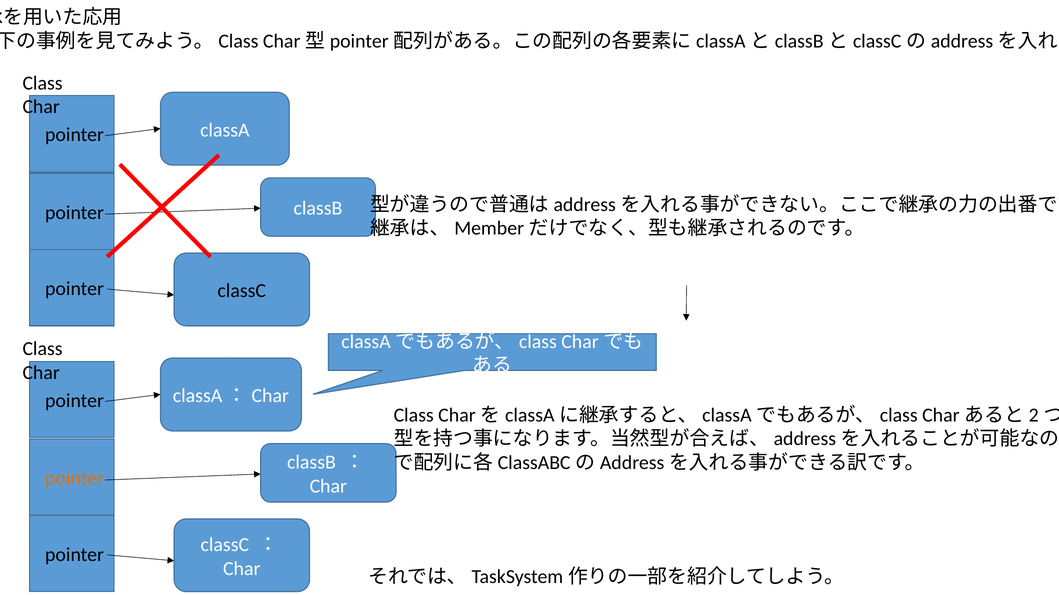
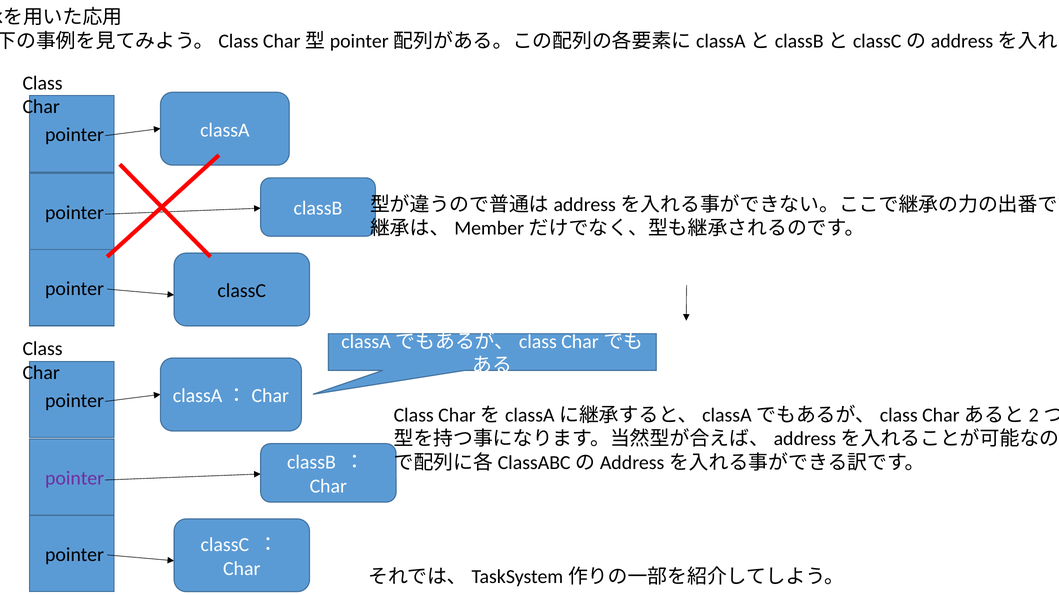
pointer at (75, 479) colour: orange -> purple
